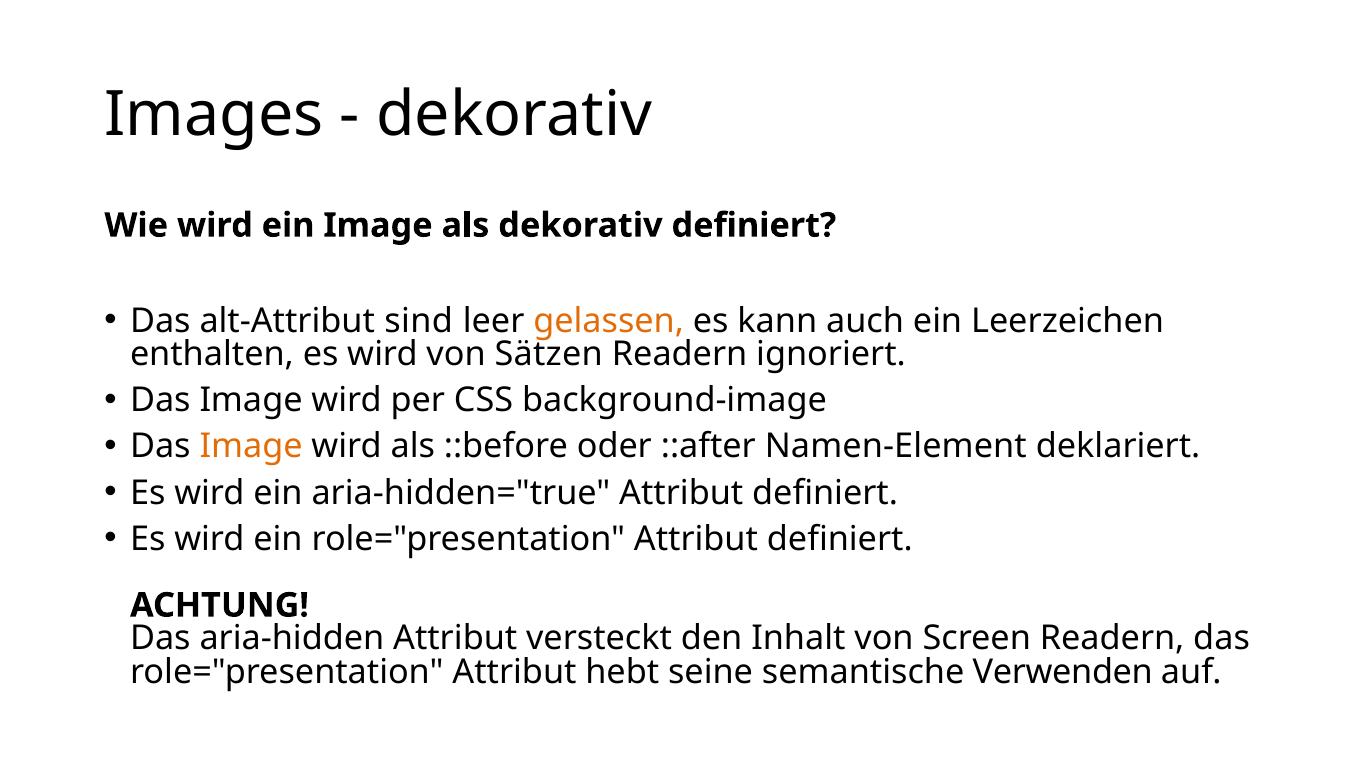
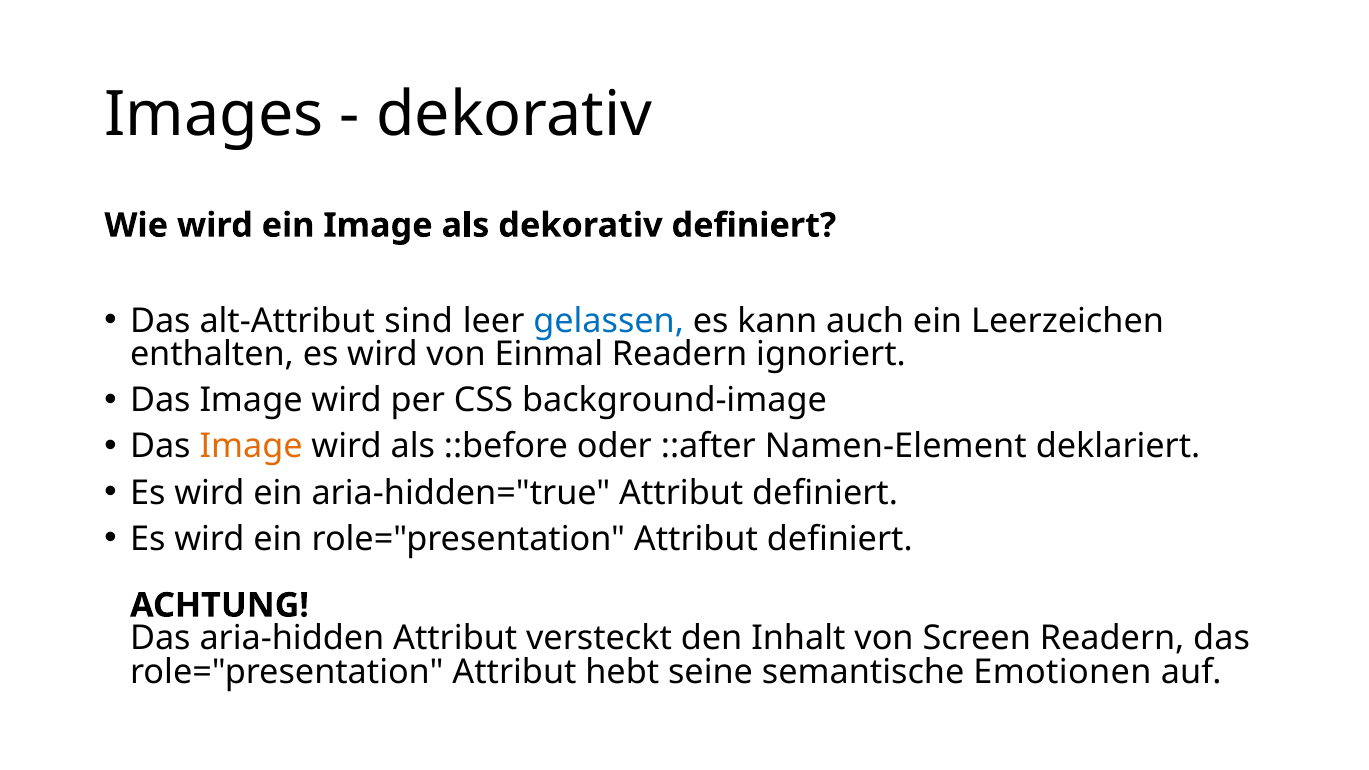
gelassen colour: orange -> blue
Sätzen: Sätzen -> Einmal
Verwenden: Verwenden -> Emotionen
